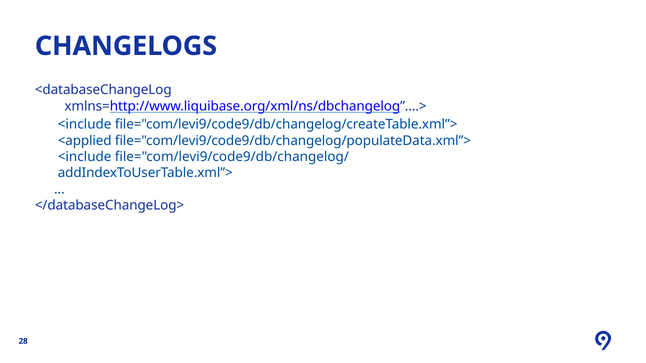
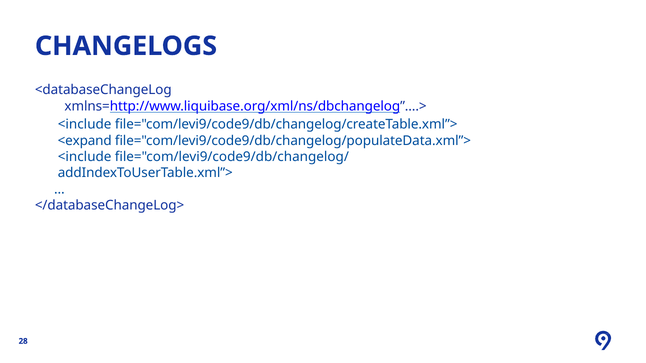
<applied: <applied -> <expand
